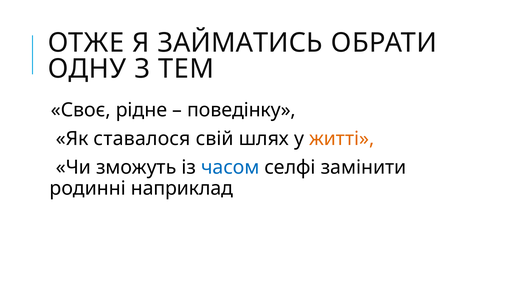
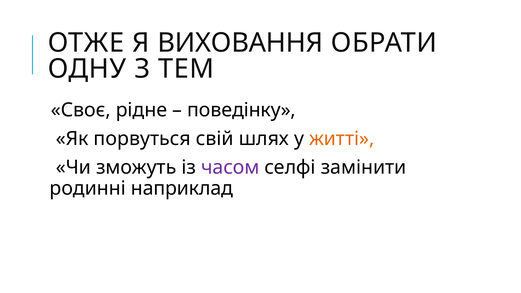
ЗАЙМАТИСЬ: ЗАЙМАТИСЬ -> ВИХОВАННЯ
ставалося: ставалося -> порвуться
часом colour: blue -> purple
